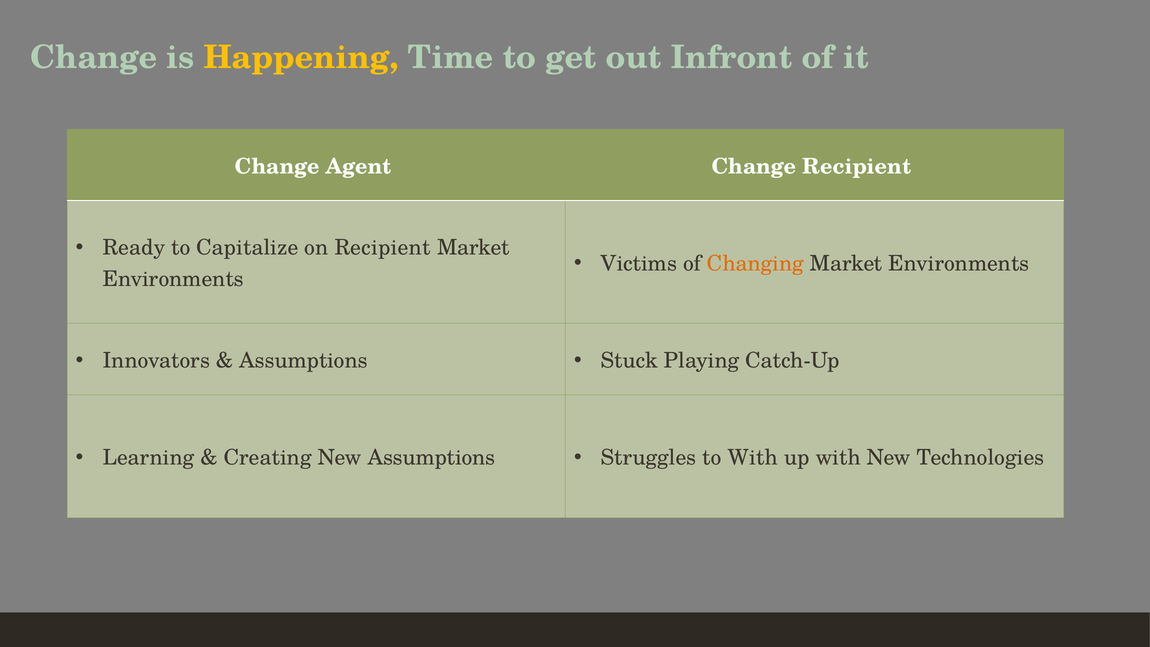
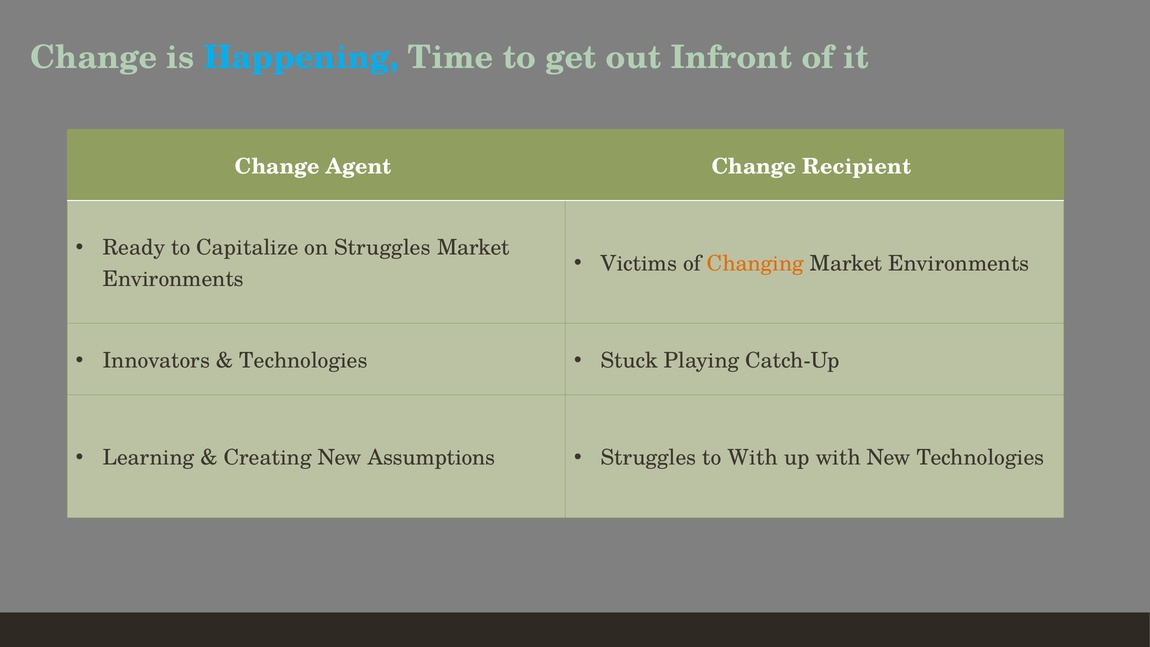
Happening colour: yellow -> light blue
on Recipient: Recipient -> Struggles
Assumptions at (304, 360): Assumptions -> Technologies
